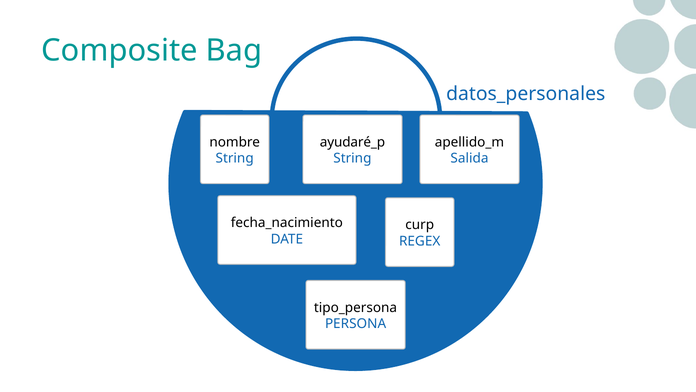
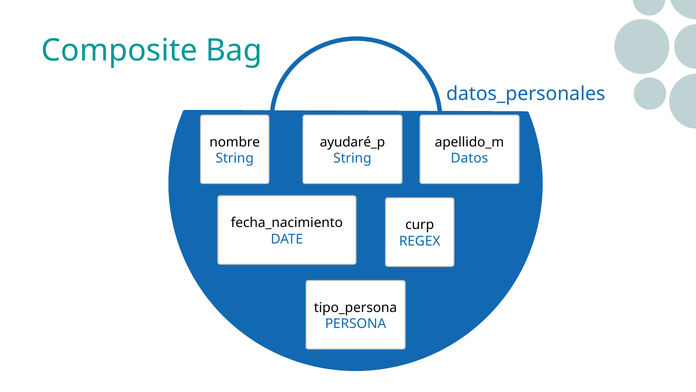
Salida: Salida -> Datos
